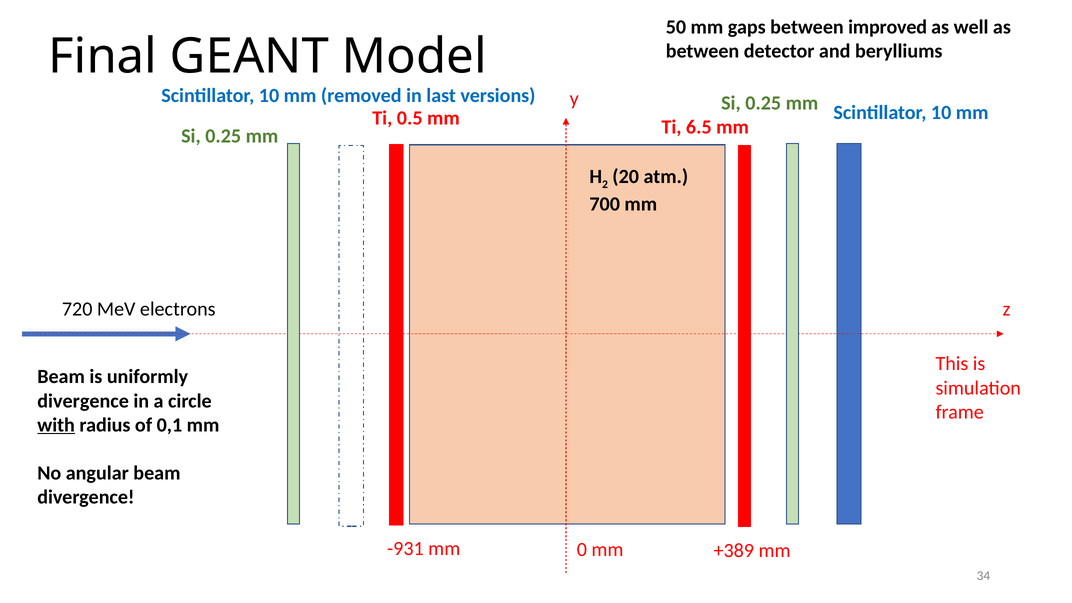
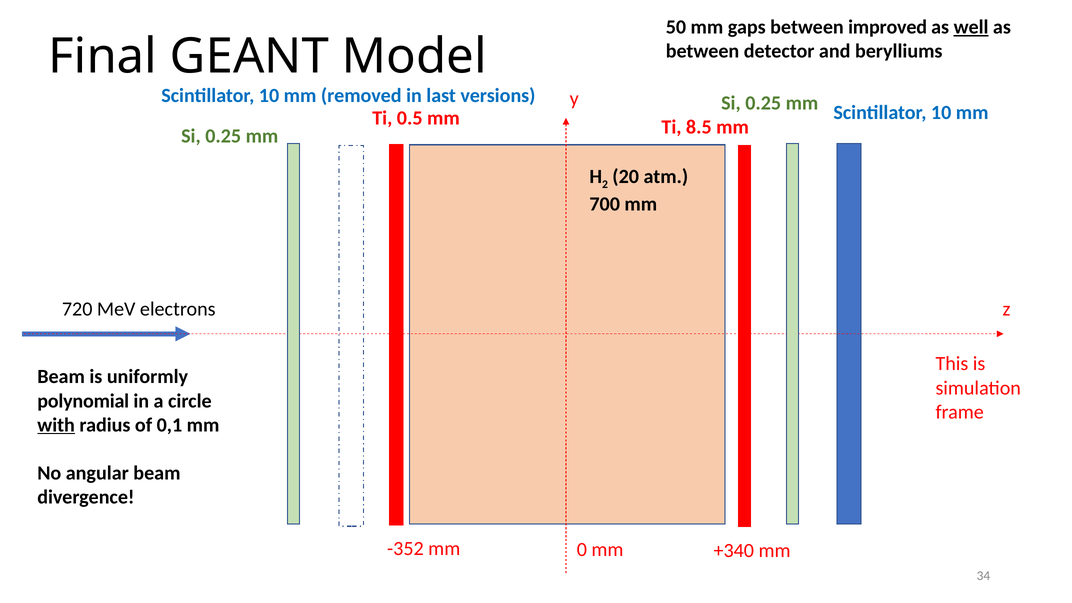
well underline: none -> present
6.5: 6.5 -> 8.5
divergence at (83, 401): divergence -> polynomial
-931: -931 -> -352
+389: +389 -> +340
